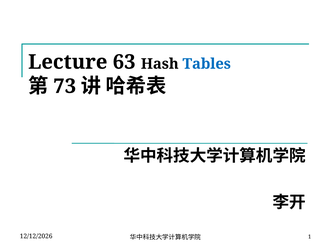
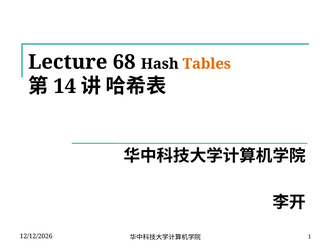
63: 63 -> 68
Tables colour: blue -> orange
73: 73 -> 14
